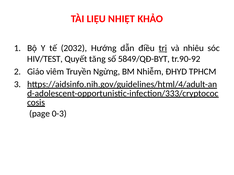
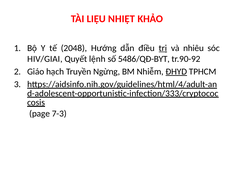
2032: 2032 -> 2048
HIV/TEST: HIV/TEST -> HIV/GIAI
tăng: tăng -> lệnh
5849/QĐ-BYT: 5849/QĐ-BYT -> 5486/QĐ-BYT
viêm: viêm -> hạch
ĐHYD underline: none -> present
0-3: 0-3 -> 7-3
